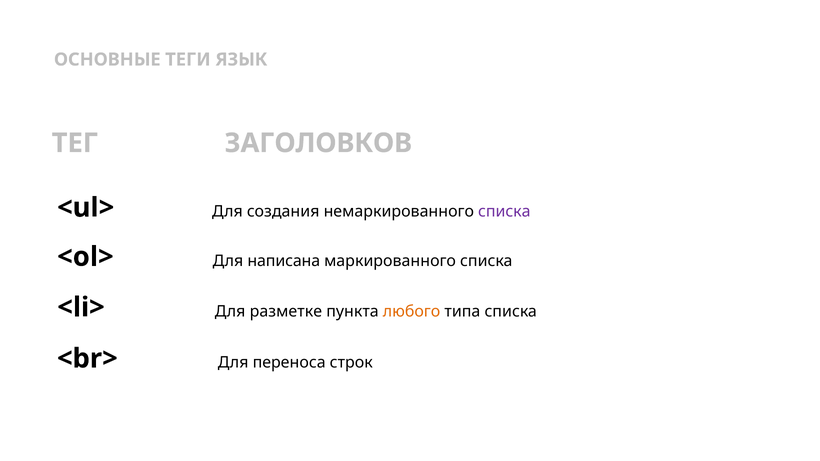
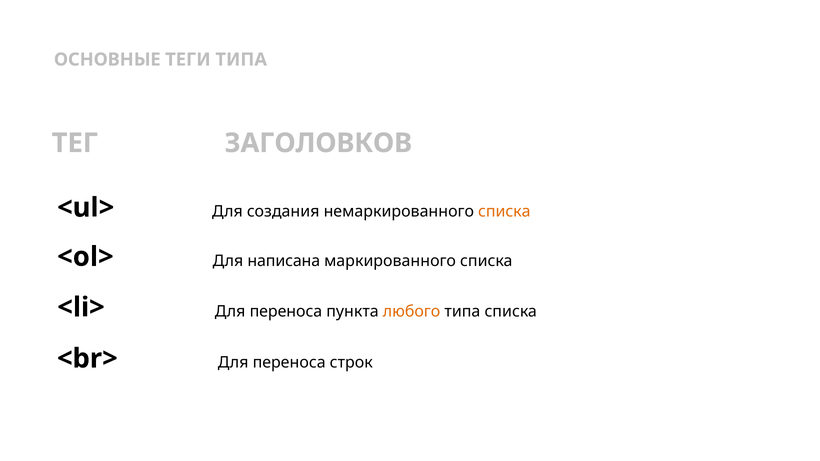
ТЕГИ ЯЗЫК: ЯЗЫК -> ТИПА
списка at (504, 212) colour: purple -> orange
<li> Для разметке: разметке -> переноса
